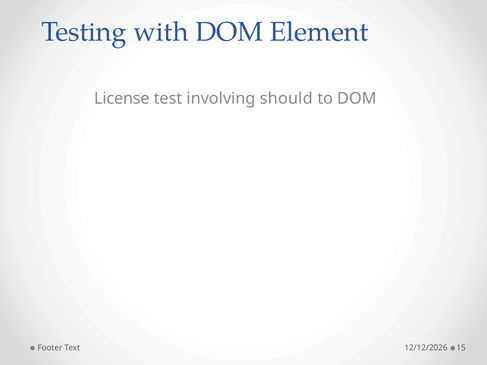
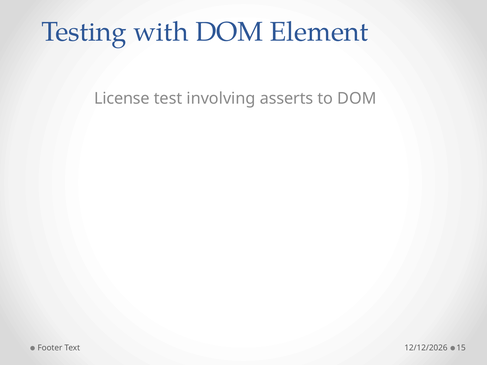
should: should -> asserts
